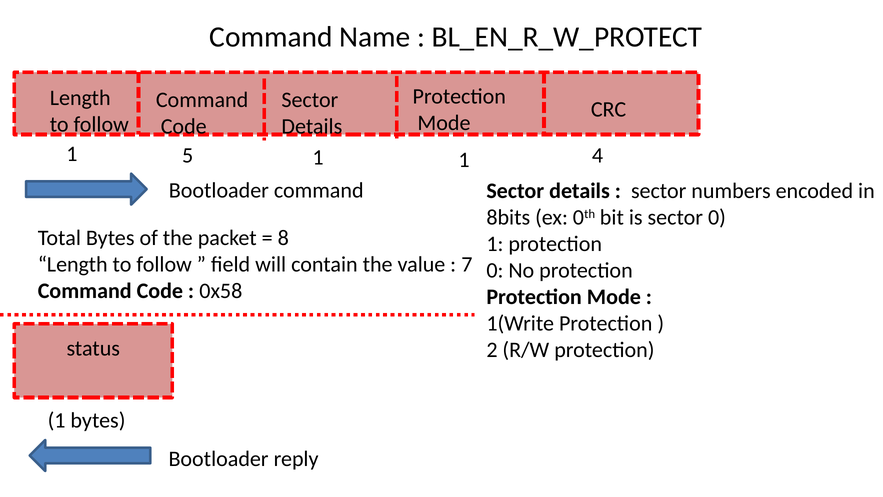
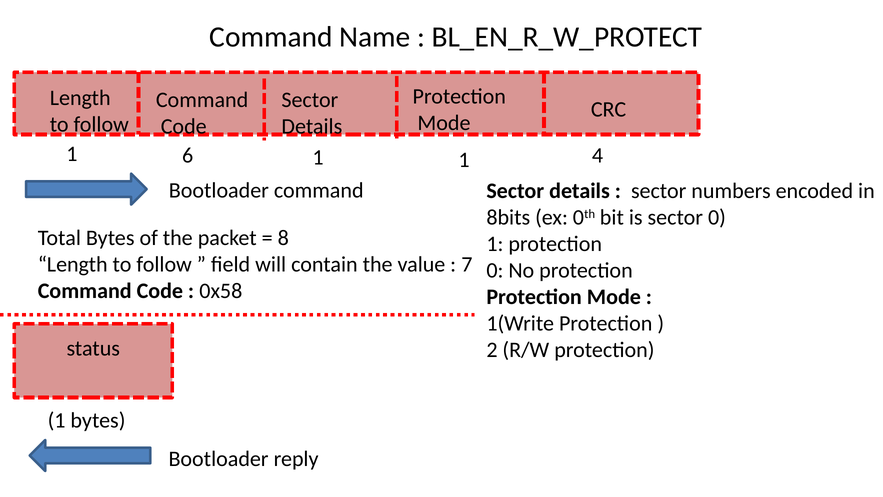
5: 5 -> 6
